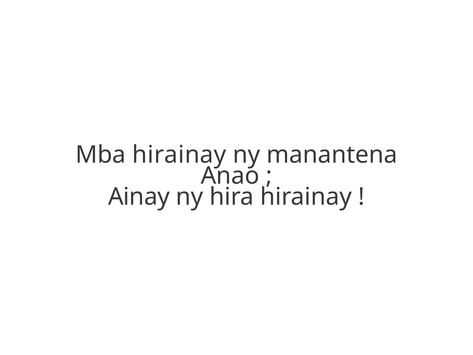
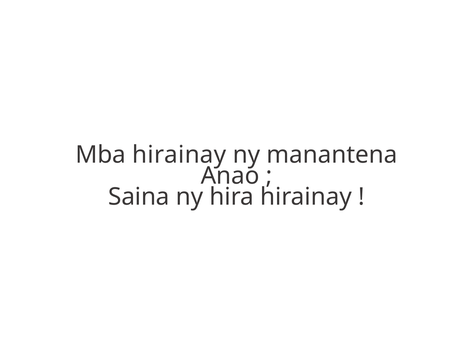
Ainay: Ainay -> Saina
